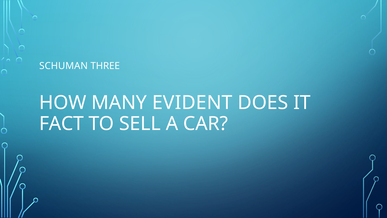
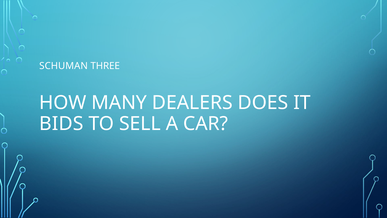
EVIDENT: EVIDENT -> DEALERS
FACT: FACT -> BIDS
